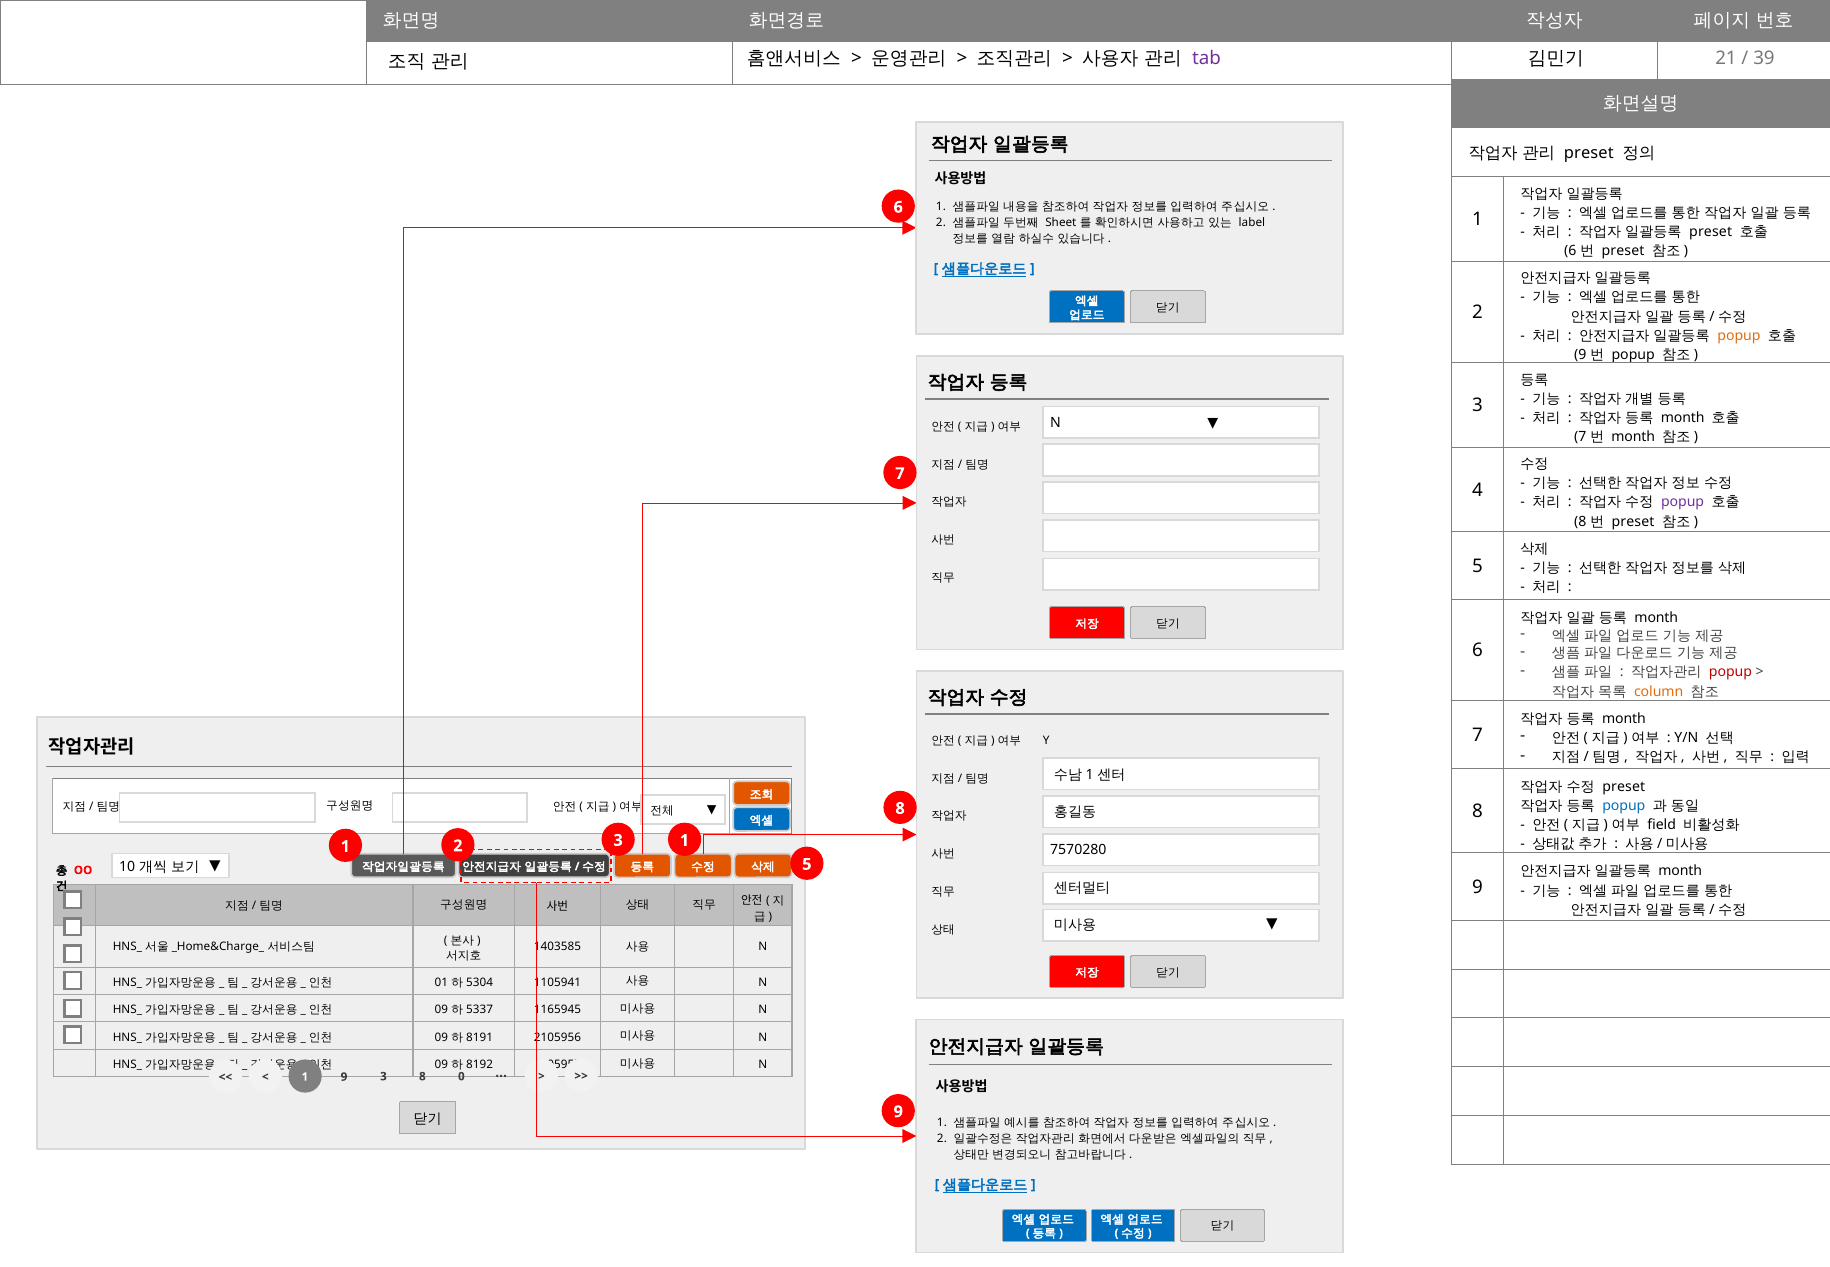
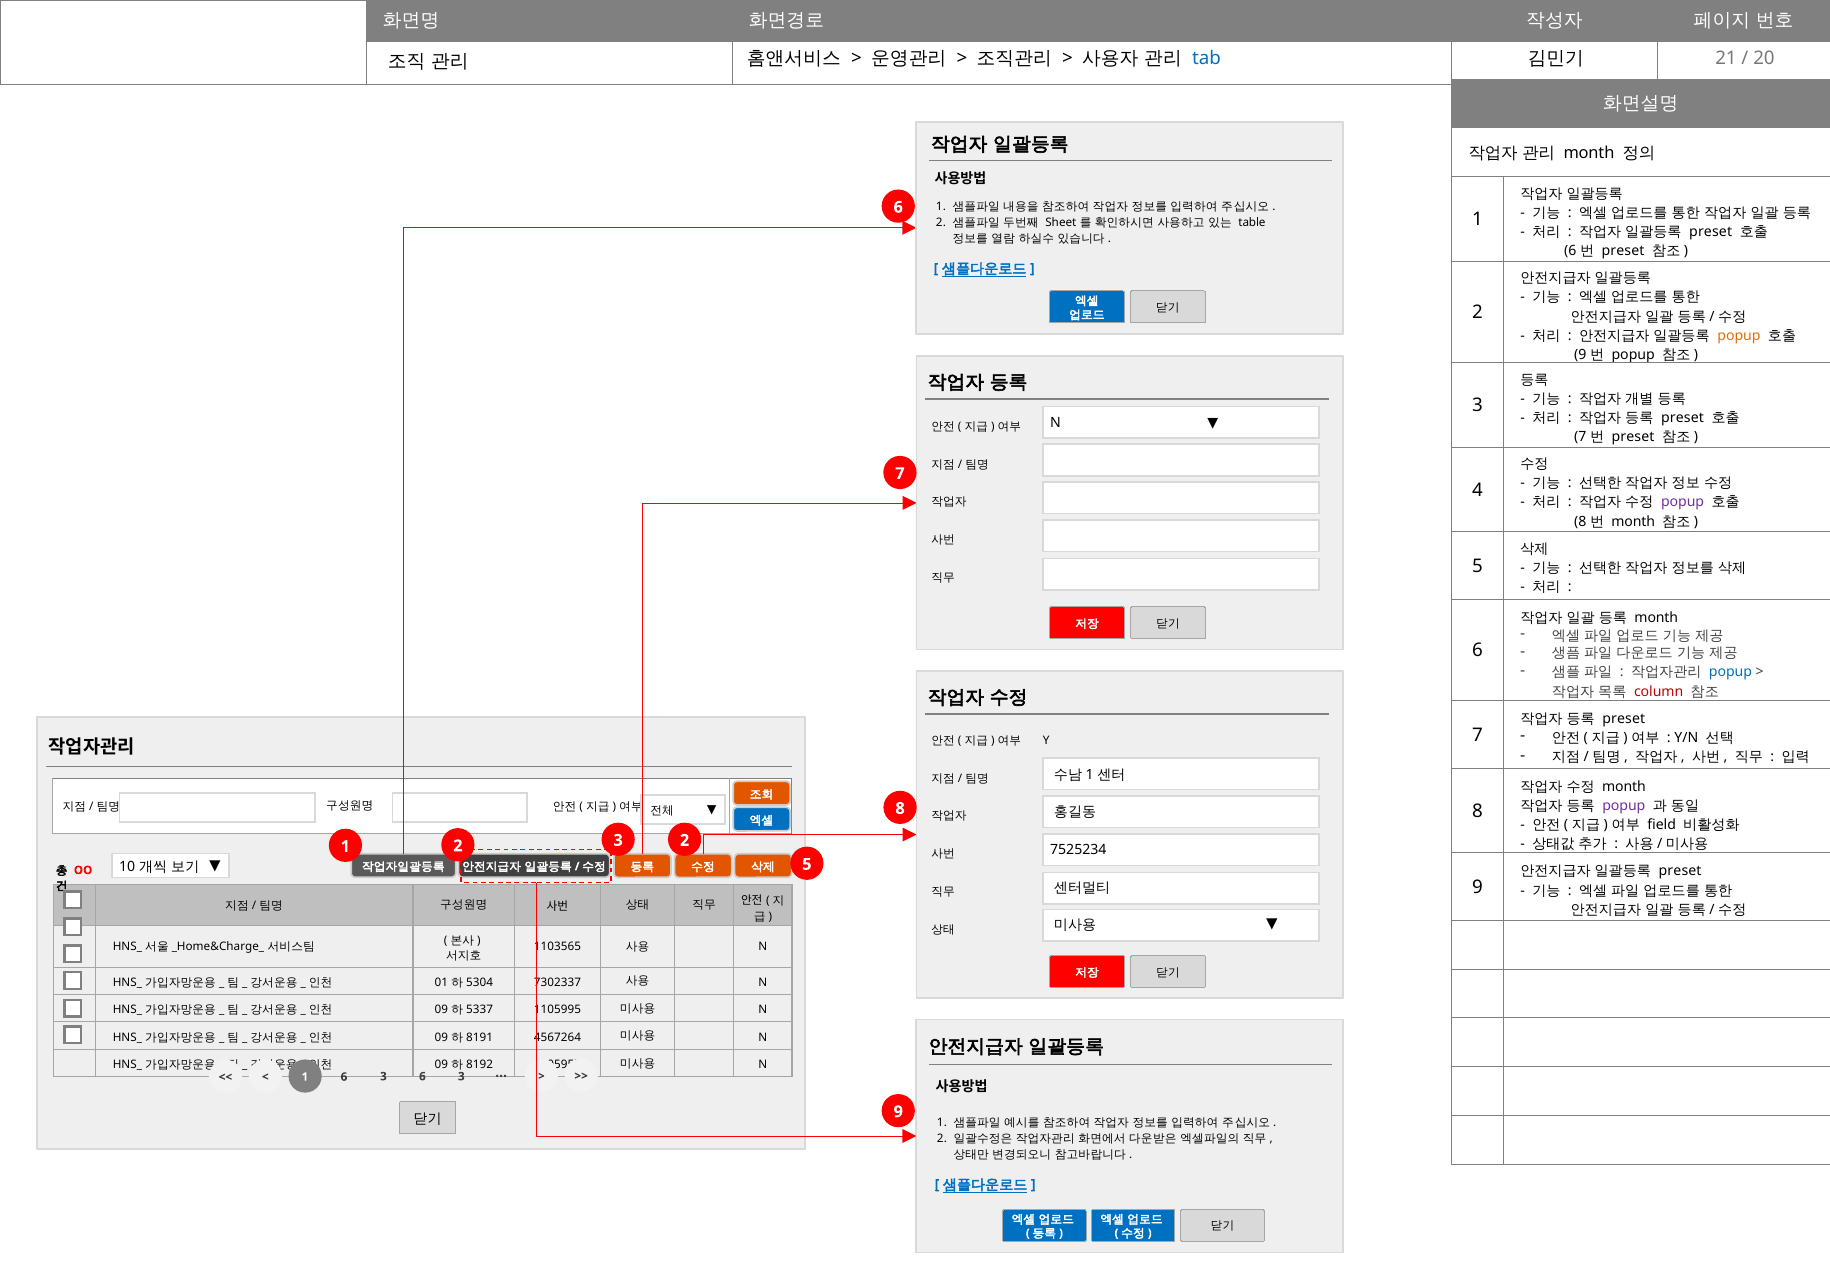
tab colour: purple -> blue
39: 39 -> 20
preset at (1589, 153): preset -> month
label: label -> table
month at (1683, 418): month -> preset
month at (1633, 437): month -> preset
preset at (1633, 521): preset -> month
popup at (1730, 672) colour: red -> blue
column colour: orange -> red
month at (1624, 719): month -> preset
preset at (1624, 787): preset -> month
popup at (1624, 806) colour: blue -> purple
3 1: 1 -> 2
7570280: 7570280 -> 7525234
month at (1680, 871): month -> preset
1403585: 1403585 -> 1103565
1105941: 1105941 -> 7302337
1165945: 1165945 -> 1105995
2105956: 2105956 -> 4567264
1 9: 9 -> 6
3 8: 8 -> 6
0 at (461, 1076): 0 -> 3
